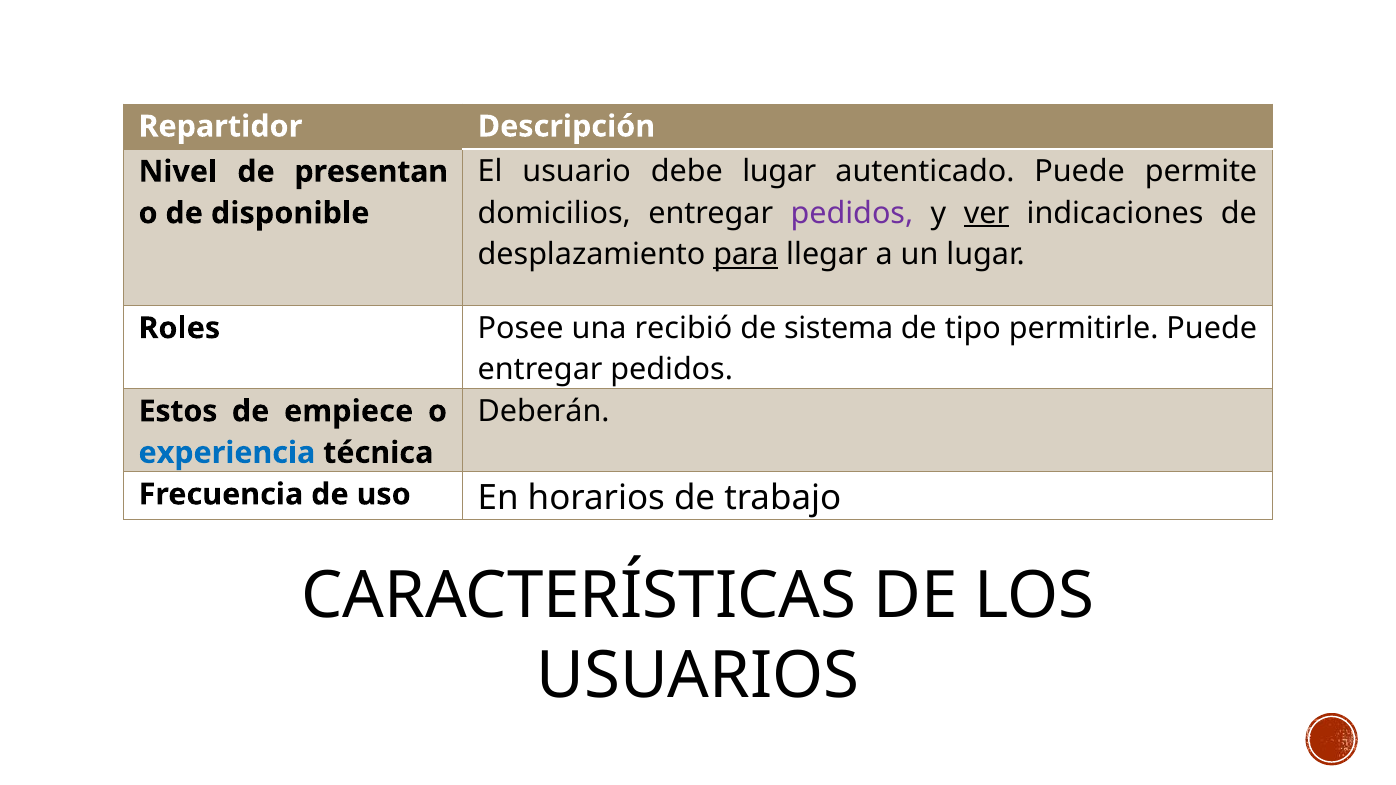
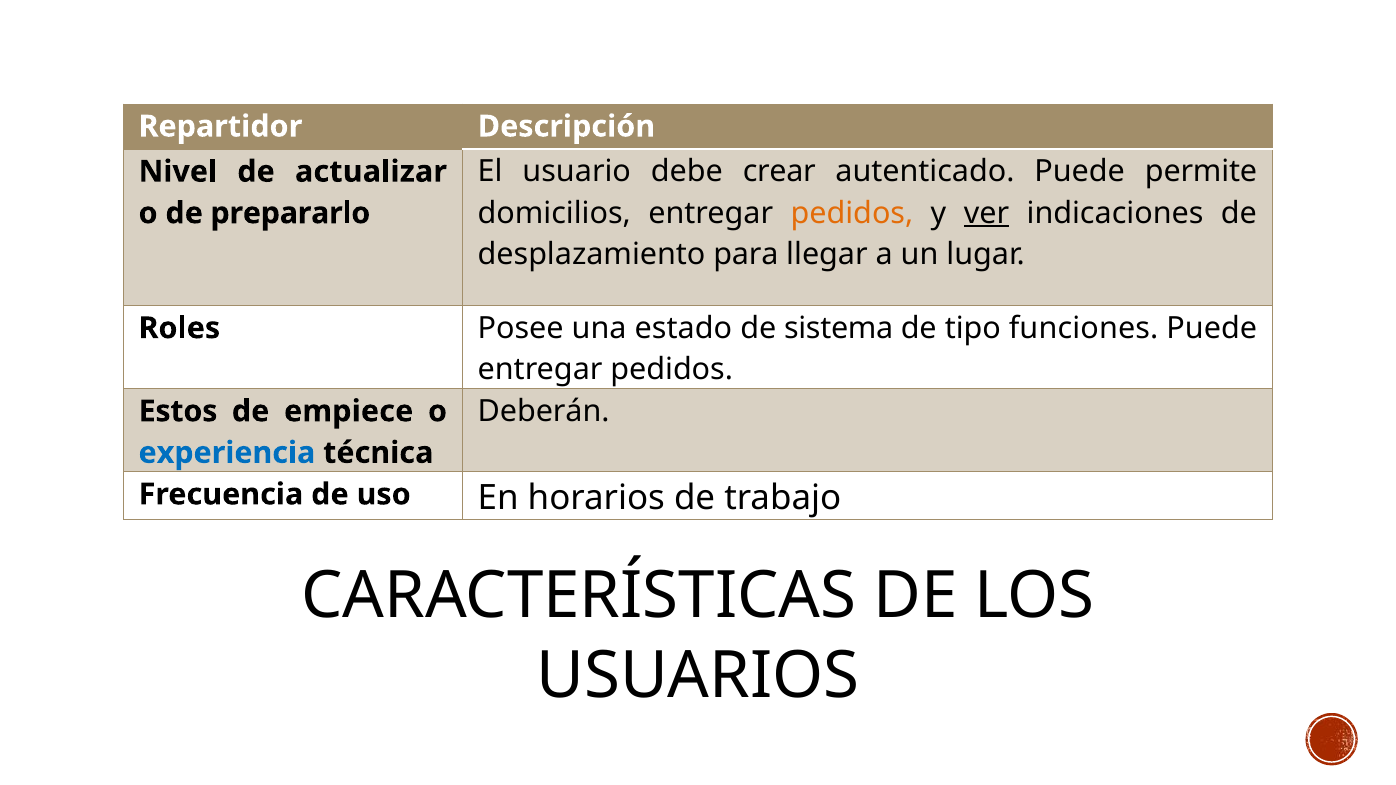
debe lugar: lugar -> crear
presentan: presentan -> actualizar
pedidos at (852, 213) colour: purple -> orange
disponible: disponible -> prepararlo
para underline: present -> none
recibió: recibió -> estado
permitirle: permitirle -> funciones
